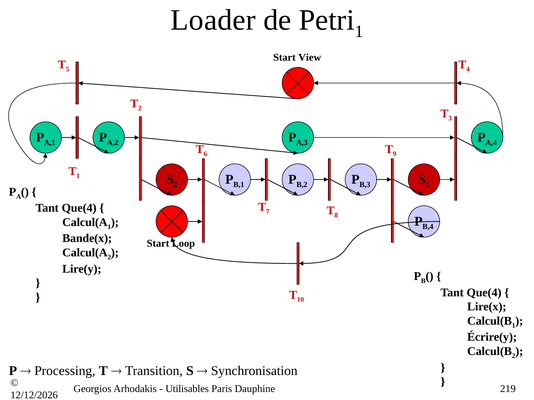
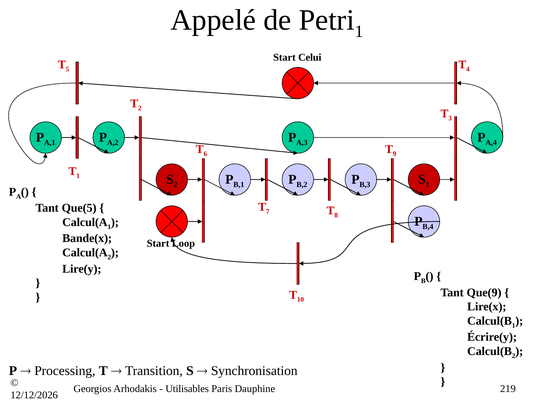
Loader: Loader -> Appelé
View: View -> Celui
Que(4 at (79, 208): Que(4 -> Que(5
Que(4 at (484, 293): Que(4 -> Que(9
